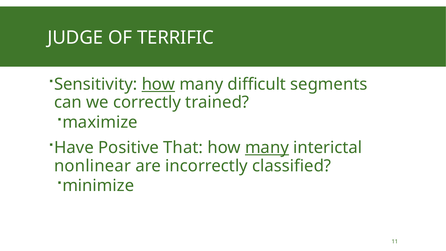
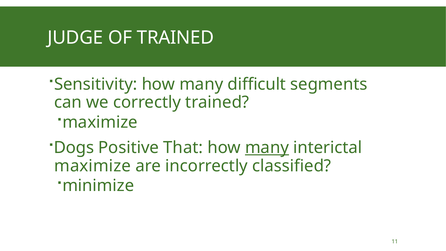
OF TERRIFIC: TERRIFIC -> TRAINED
how at (158, 84) underline: present -> none
Have: Have -> Dogs
nonlinear at (93, 166): nonlinear -> maximize
